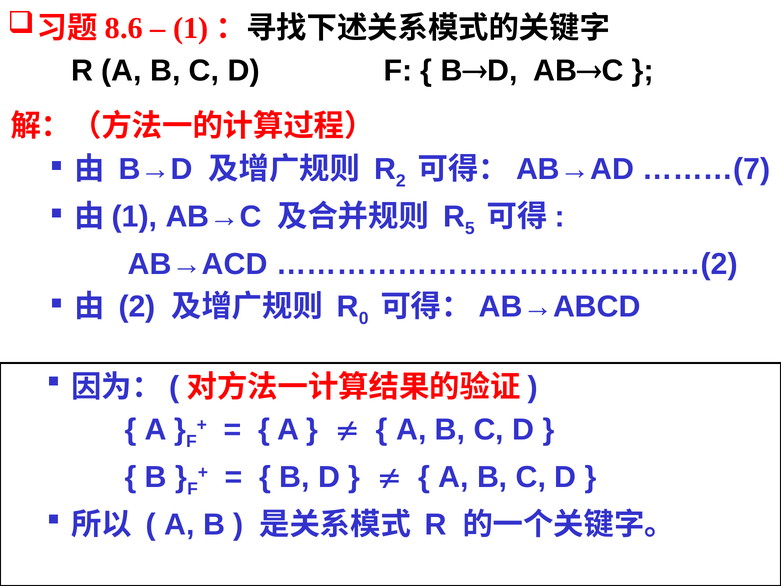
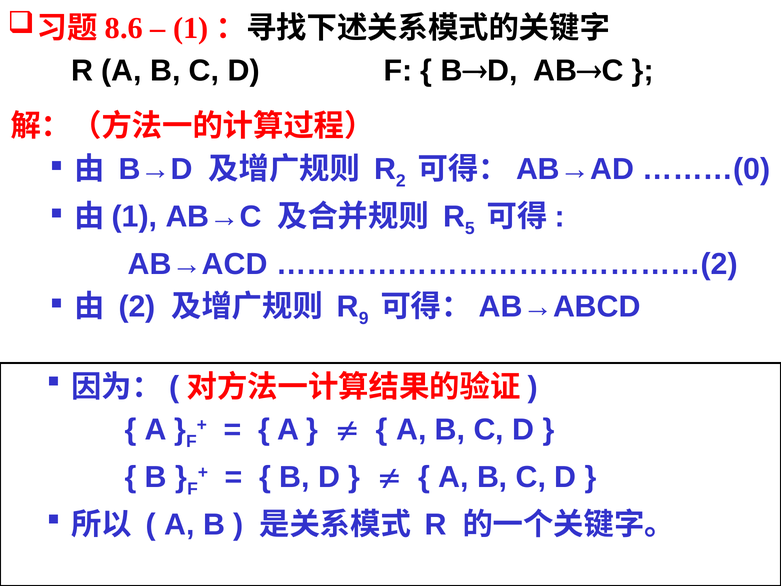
………(7: ………(7 -> ………(0
0: 0 -> 9
